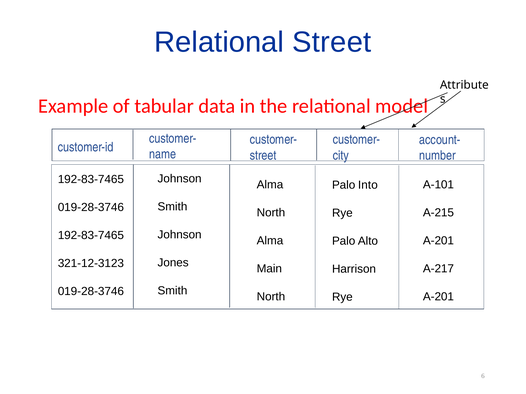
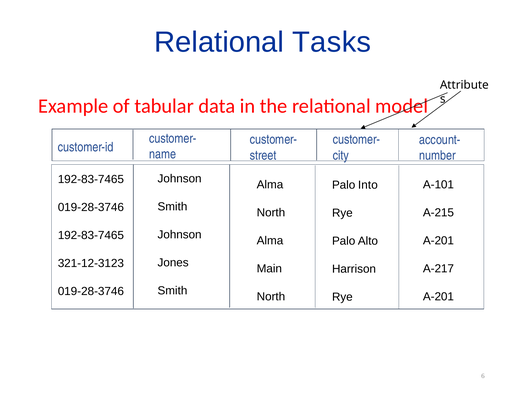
Relational Street: Street -> Tasks
